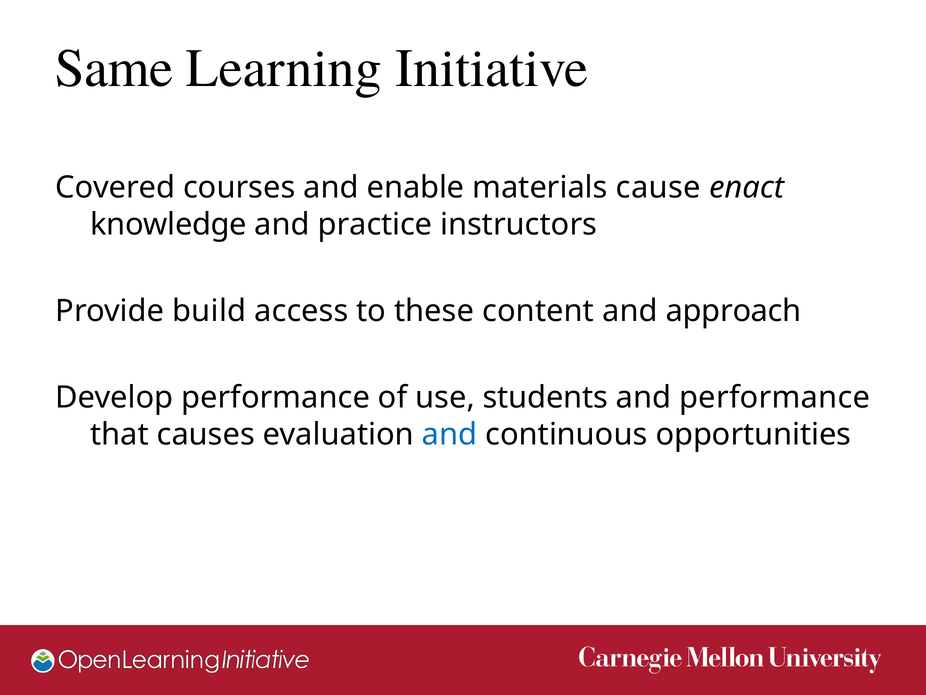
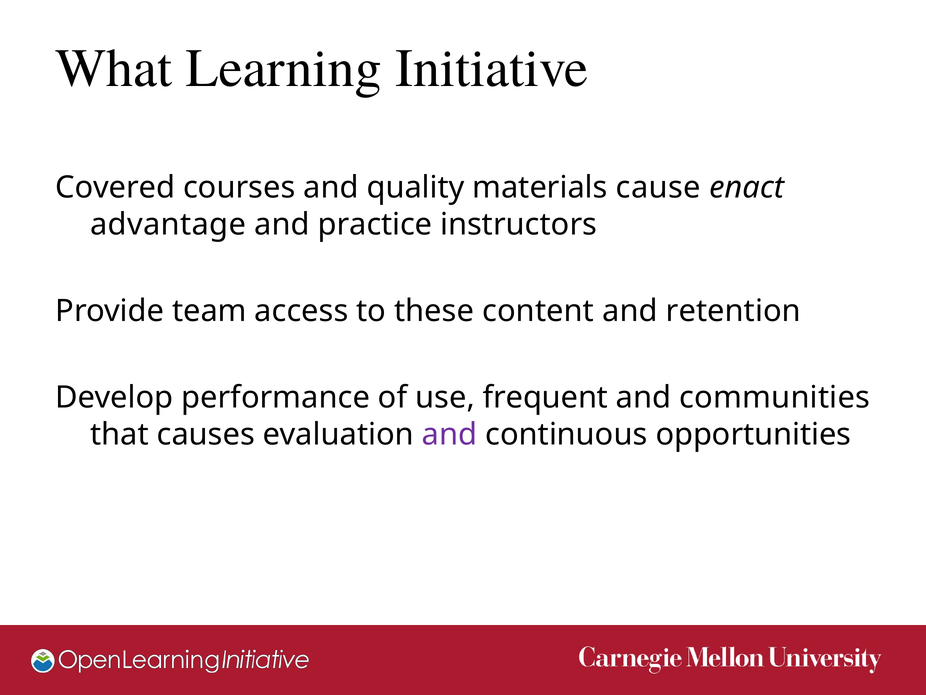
Same: Same -> What
enable: enable -> quality
knowledge: knowledge -> advantage
build: build -> team
approach: approach -> retention
students: students -> frequent
and performance: performance -> communities
and at (450, 434) colour: blue -> purple
